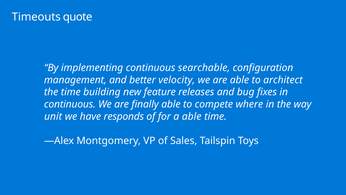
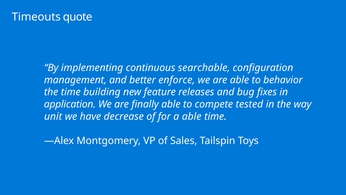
velocity: velocity -> enforce
architect: architect -> behavior
continuous at (70, 104): continuous -> application
where: where -> tested
responds: responds -> decrease
